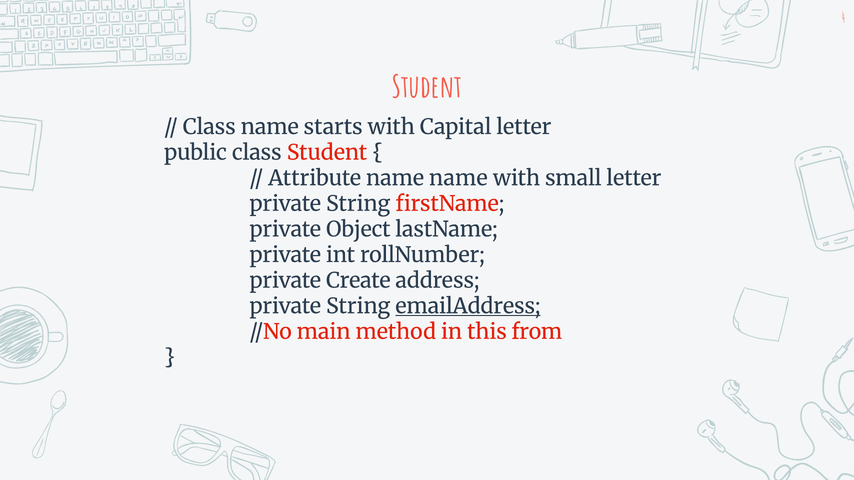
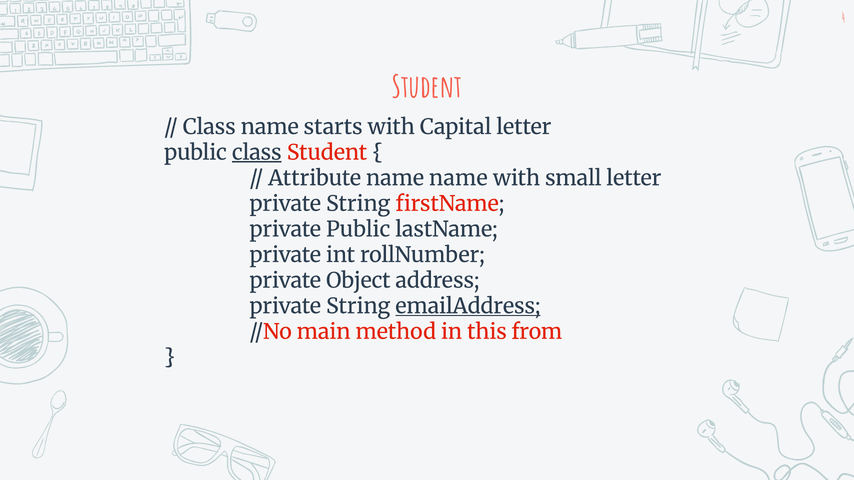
class at (257, 153) underline: none -> present
private Object: Object -> Public
Create: Create -> Object
